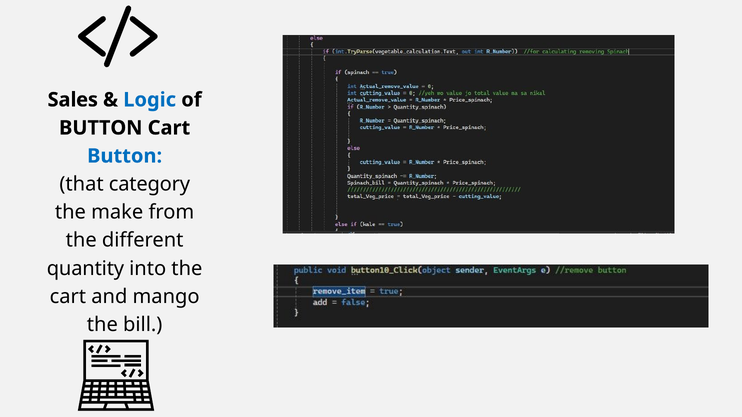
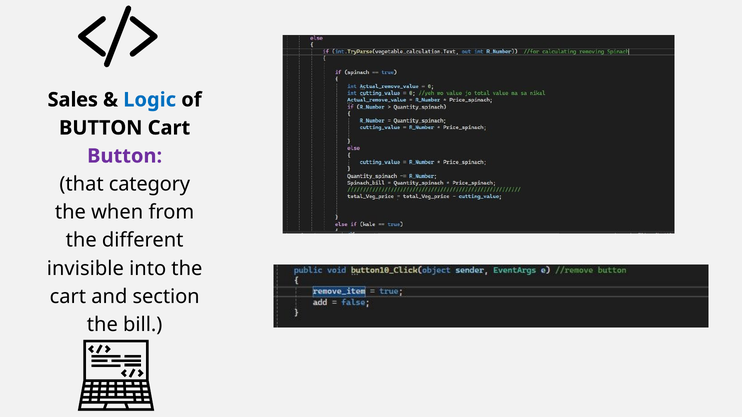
Button at (125, 156) colour: blue -> purple
make: make -> when
quantity: quantity -> invisible
mango: mango -> section
